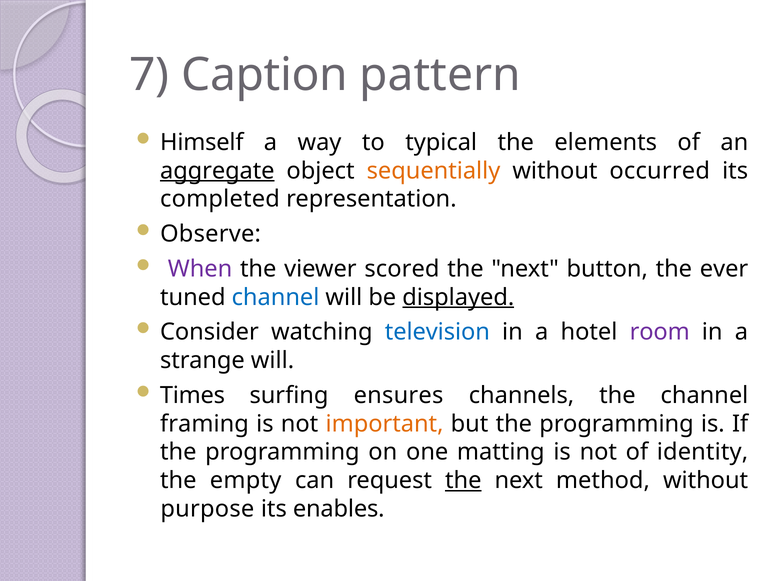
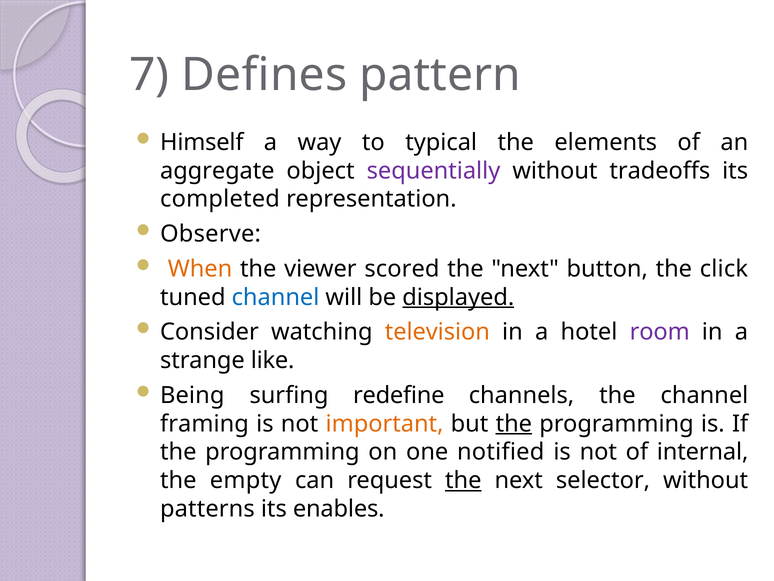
Caption: Caption -> Defines
aggregate underline: present -> none
sequentially colour: orange -> purple
occurred: occurred -> tradeoffs
When colour: purple -> orange
ever: ever -> click
television colour: blue -> orange
strange will: will -> like
Times: Times -> Being
ensures: ensures -> redefine
the at (514, 423) underline: none -> present
matting: matting -> notified
identity: identity -> internal
method: method -> selector
purpose: purpose -> patterns
